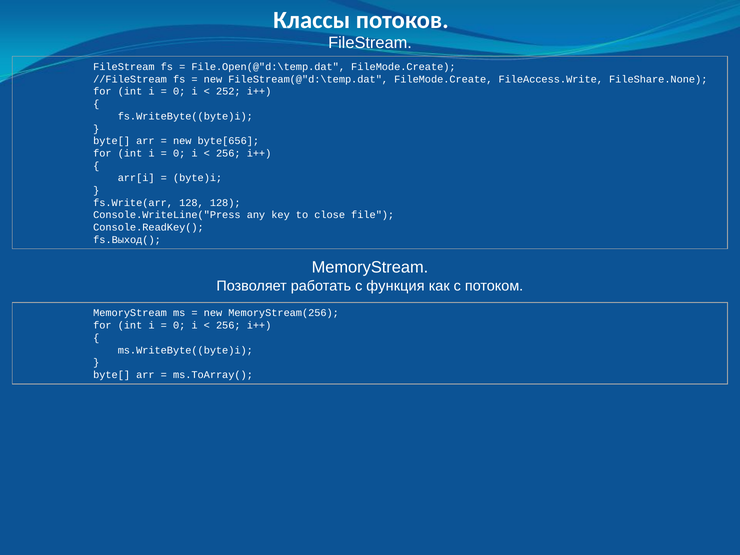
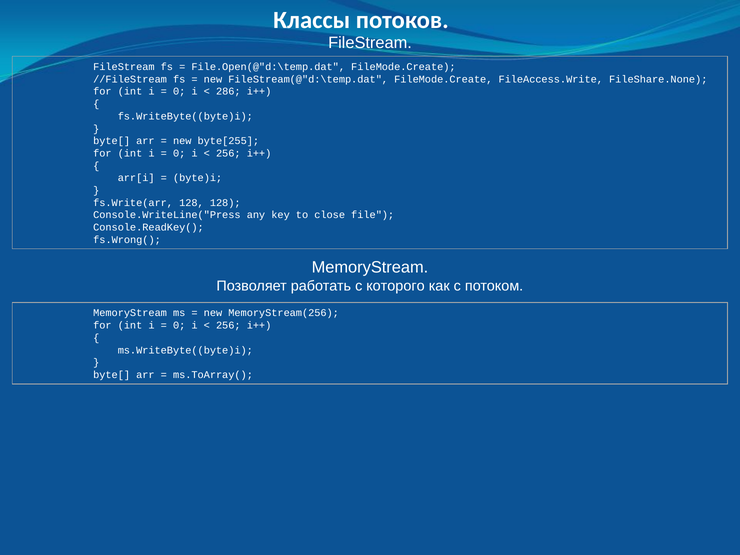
252: 252 -> 286
byte[656: byte[656 -> byte[255
fs.Выход(: fs.Выход( -> fs.Wrong(
функция: функция -> которого
